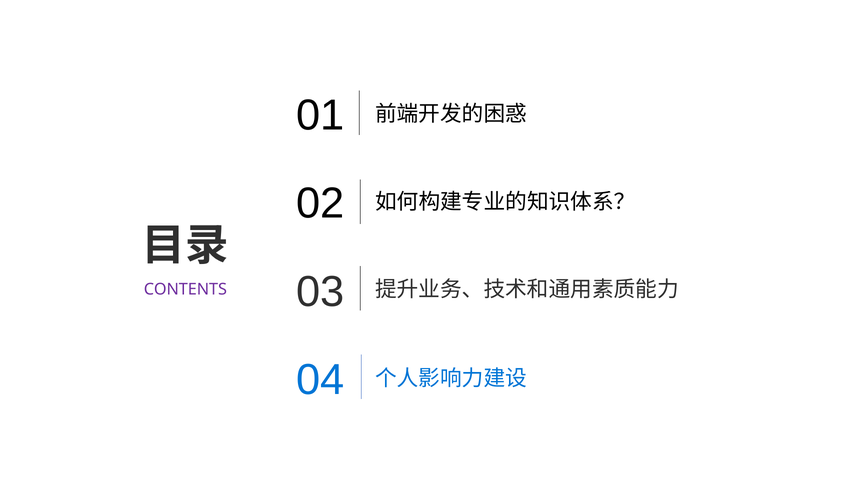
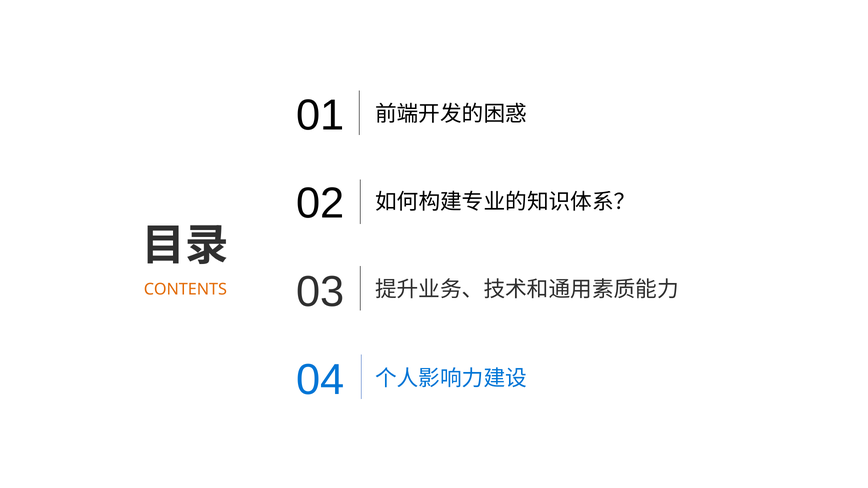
CONTENTS colour: purple -> orange
